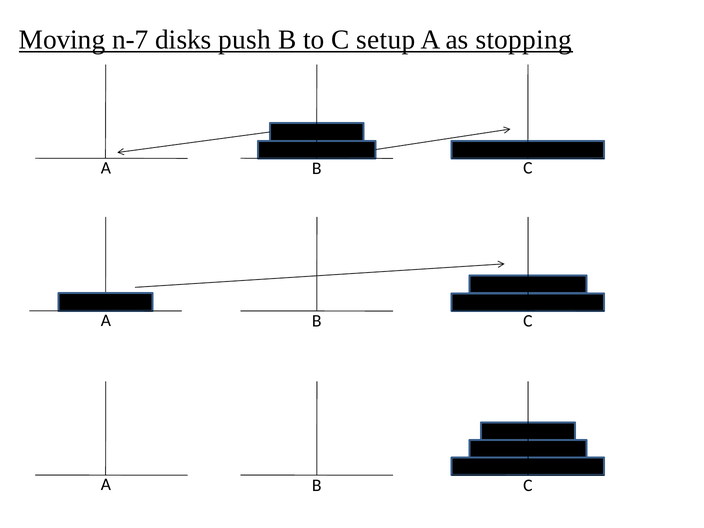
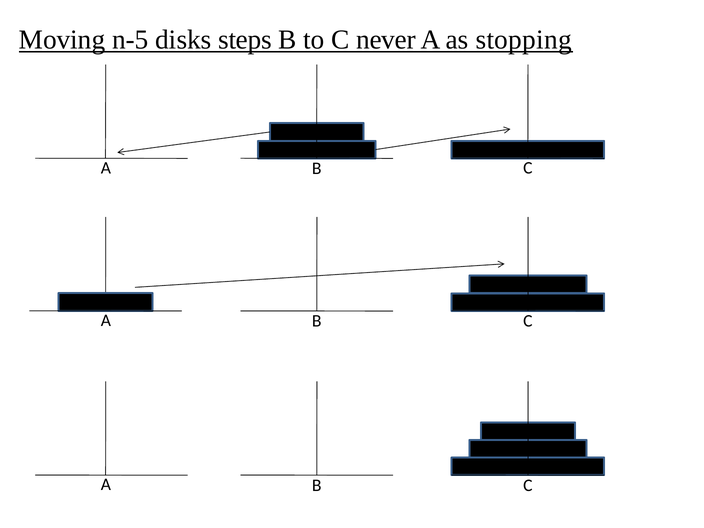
n-7: n-7 -> n-5
push: push -> steps
setup: setup -> never
